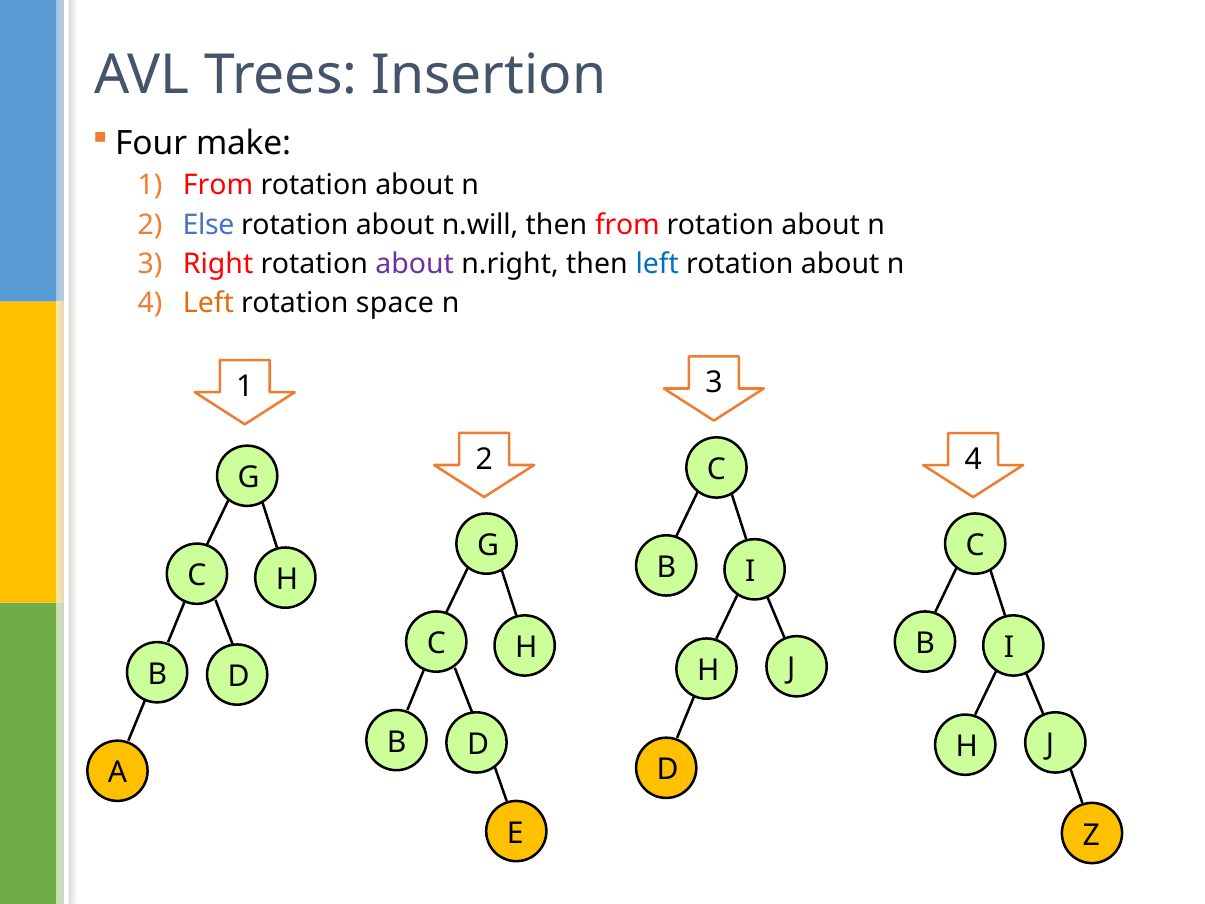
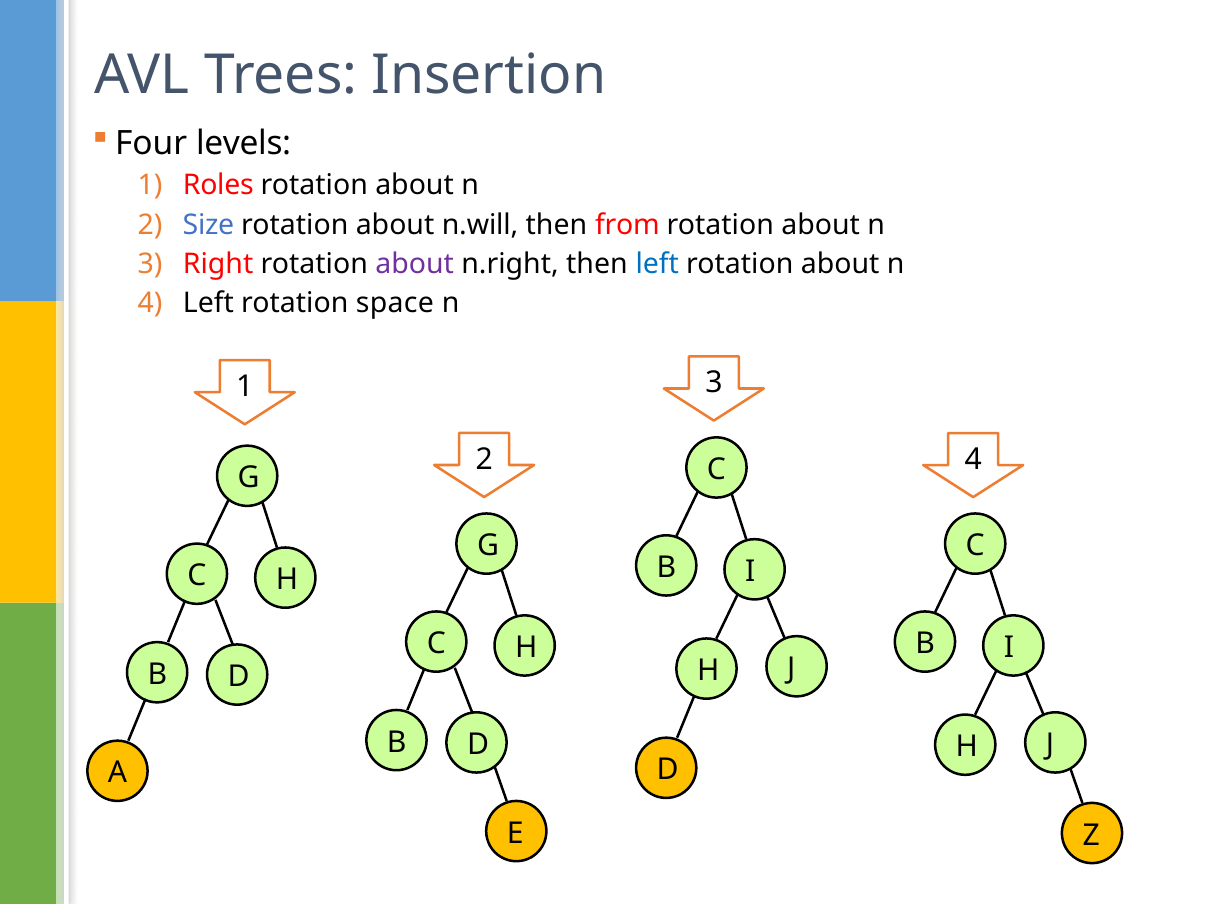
make: make -> levels
1 From: From -> Roles
Else: Else -> Size
Left at (208, 303) colour: orange -> black
